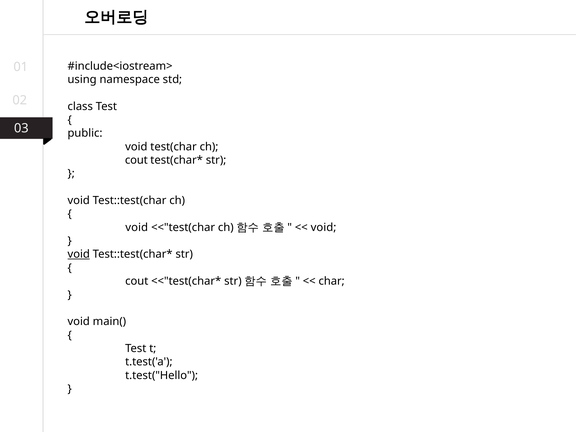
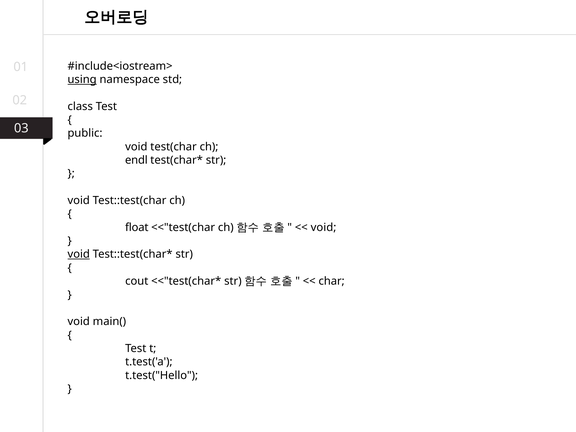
using underline: none -> present
cout at (136, 160): cout -> endl
void at (137, 227): void -> float
